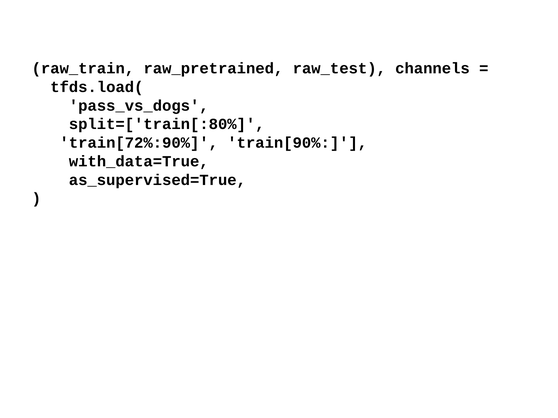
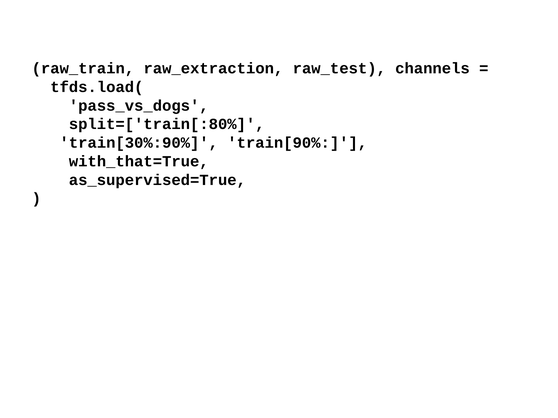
raw_pretrained: raw_pretrained -> raw_extraction
train[72%:90%: train[72%:90% -> train[30%:90%
with_data=True: with_data=True -> with_that=True
